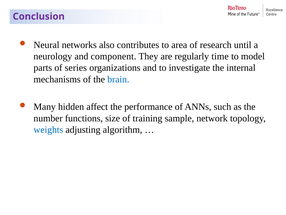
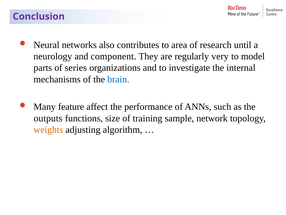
time: time -> very
hidden: hidden -> feature
number: number -> outputs
weights colour: blue -> orange
